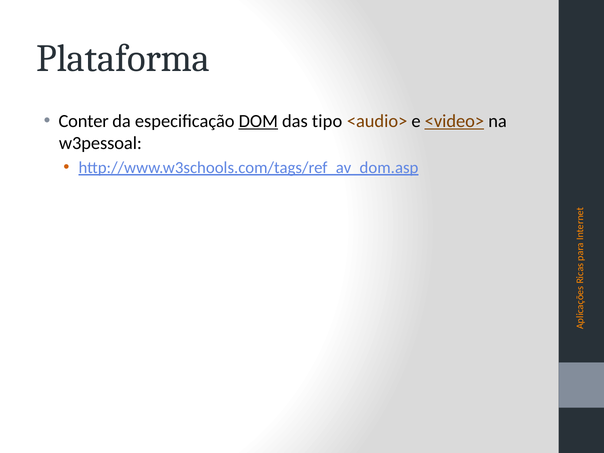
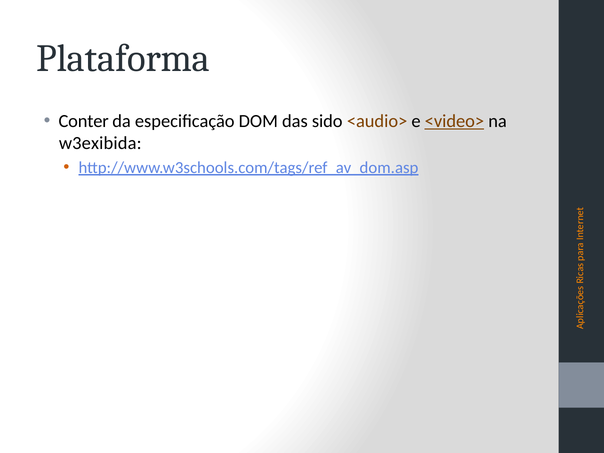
DOM underline: present -> none
tipo: tipo -> sido
w3pessoal: w3pessoal -> w3exibida
